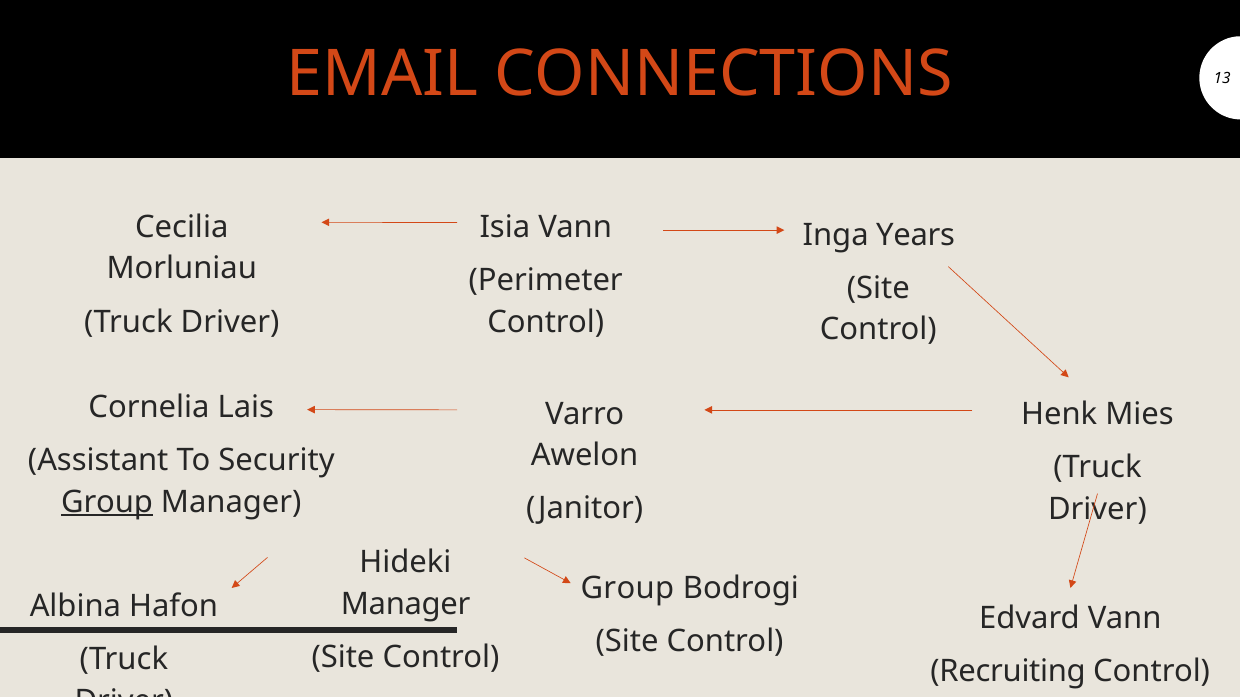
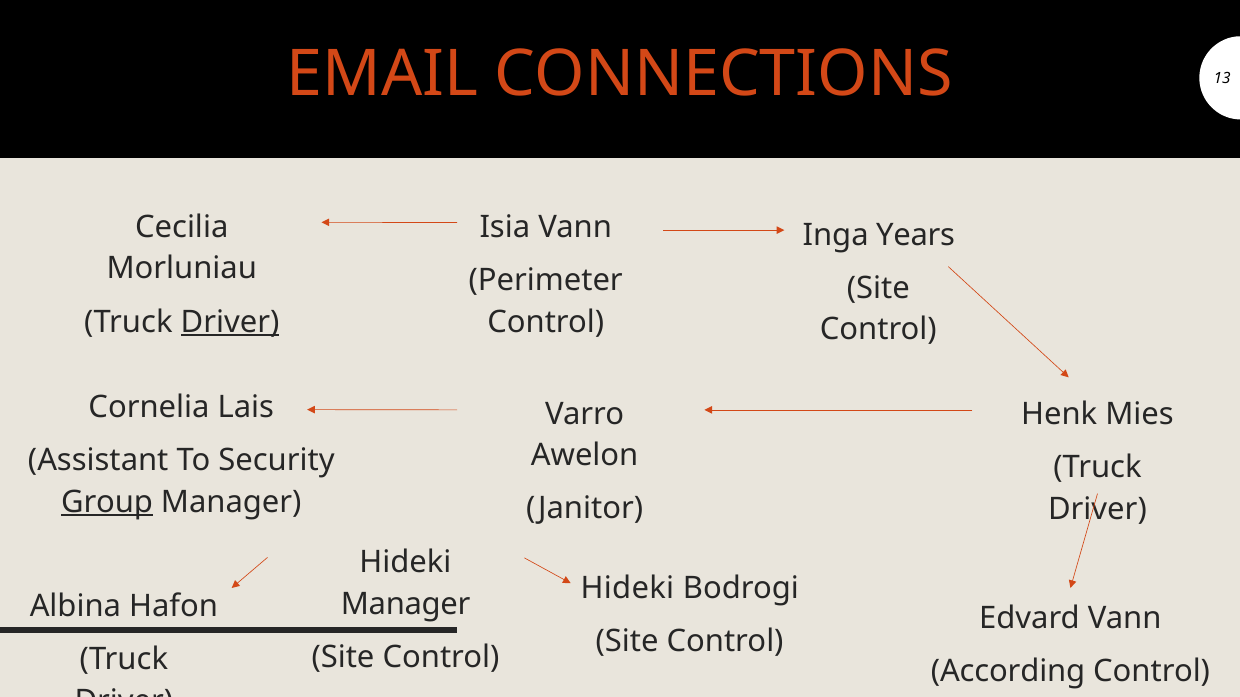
Driver at (230, 322) underline: none -> present
Group at (627, 588): Group -> Hideki
Recruiting: Recruiting -> According
